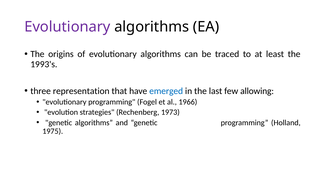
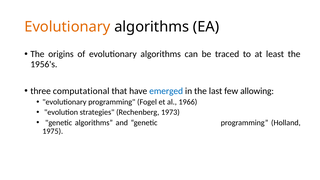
Evolutionary at (67, 27) colour: purple -> orange
1993's: 1993's -> 1956's
representation: representation -> computational
